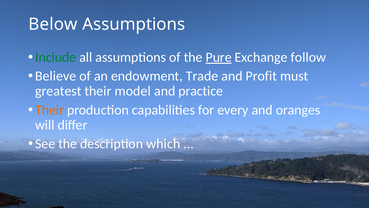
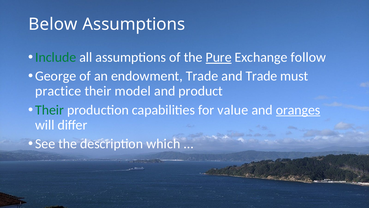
Believe: Believe -> George
and Profit: Profit -> Trade
greatest: greatest -> practice
practice: practice -> product
Their at (49, 110) colour: orange -> green
every: every -> value
oranges underline: none -> present
